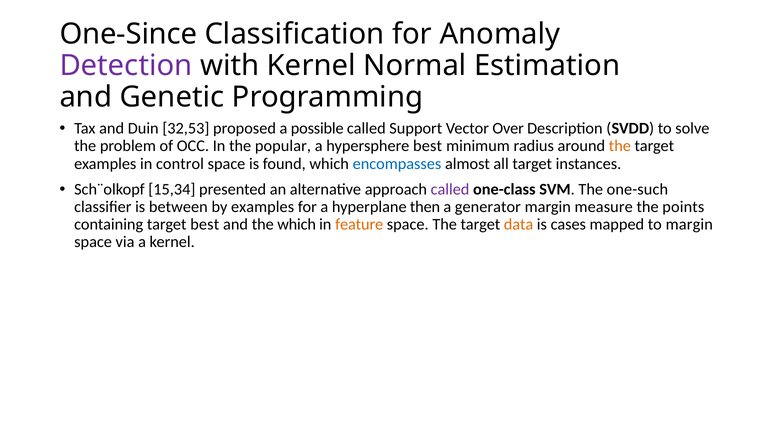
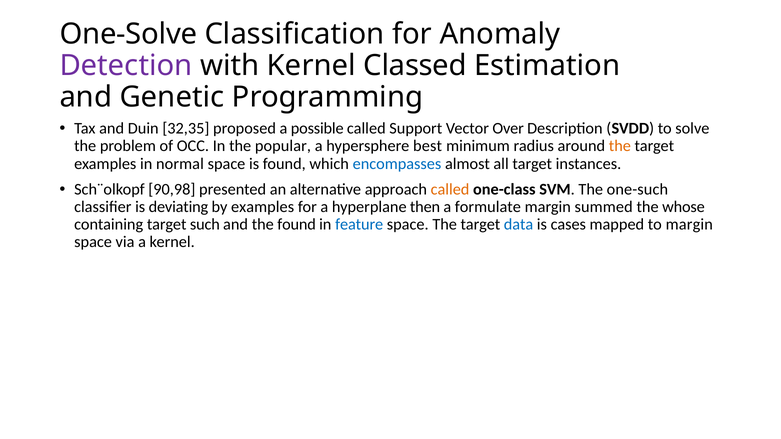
One-Since: One-Since -> One-Solve
Normal: Normal -> Classed
32,53: 32,53 -> 32,35
control: control -> normal
15,34: 15,34 -> 90,98
called at (450, 190) colour: purple -> orange
between: between -> deviating
generator: generator -> formulate
measure: measure -> summed
points: points -> whose
target best: best -> such
the which: which -> found
feature colour: orange -> blue
data colour: orange -> blue
